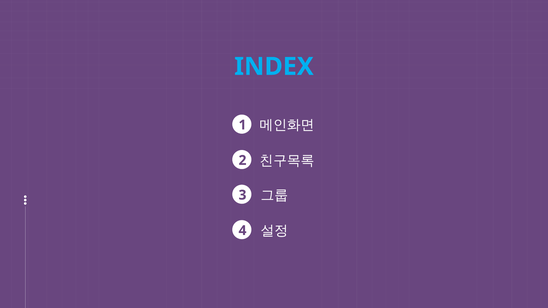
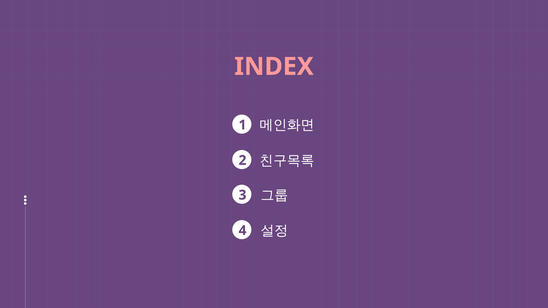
INDEX colour: light blue -> pink
